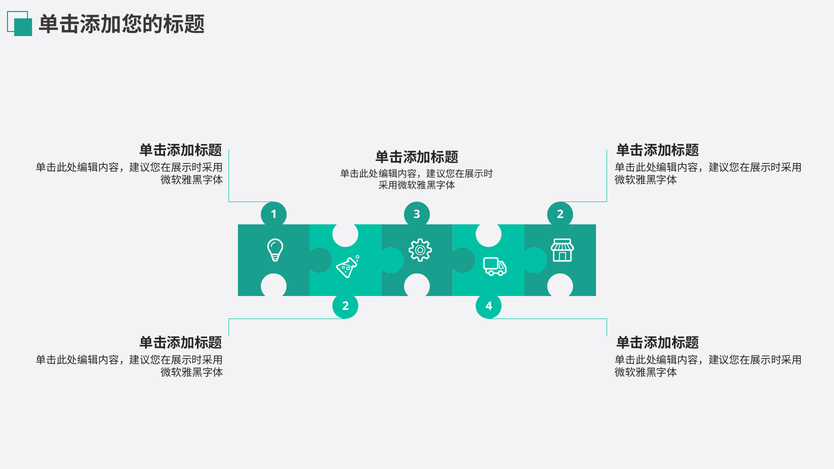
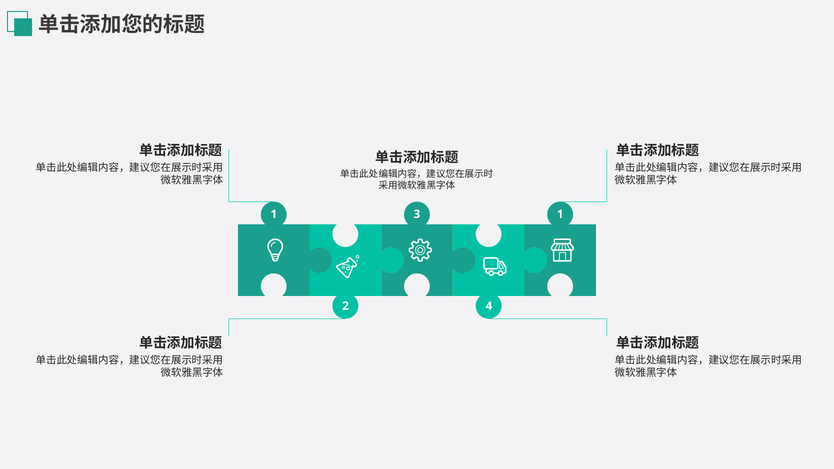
1 2: 2 -> 1
